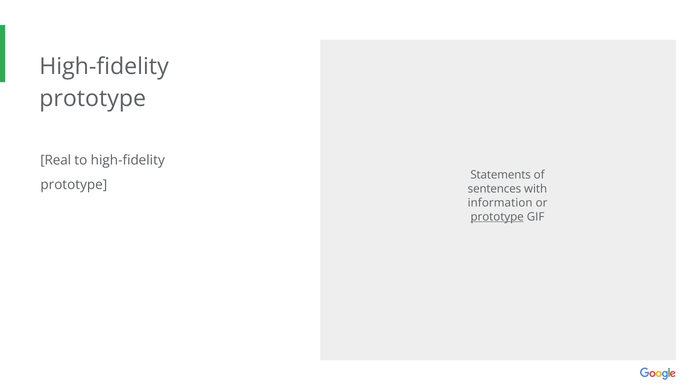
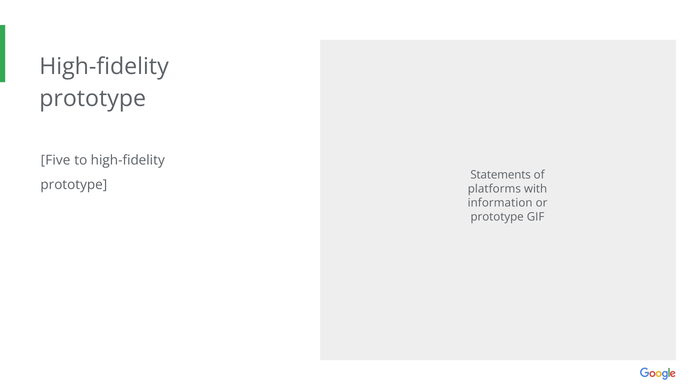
Real: Real -> Five
sentences: sentences -> platforms
prototype at (497, 217) underline: present -> none
